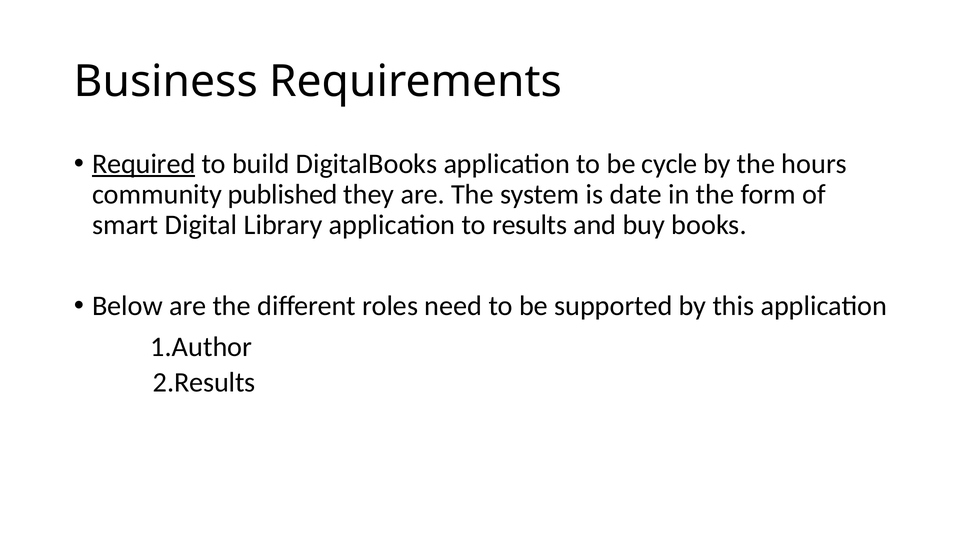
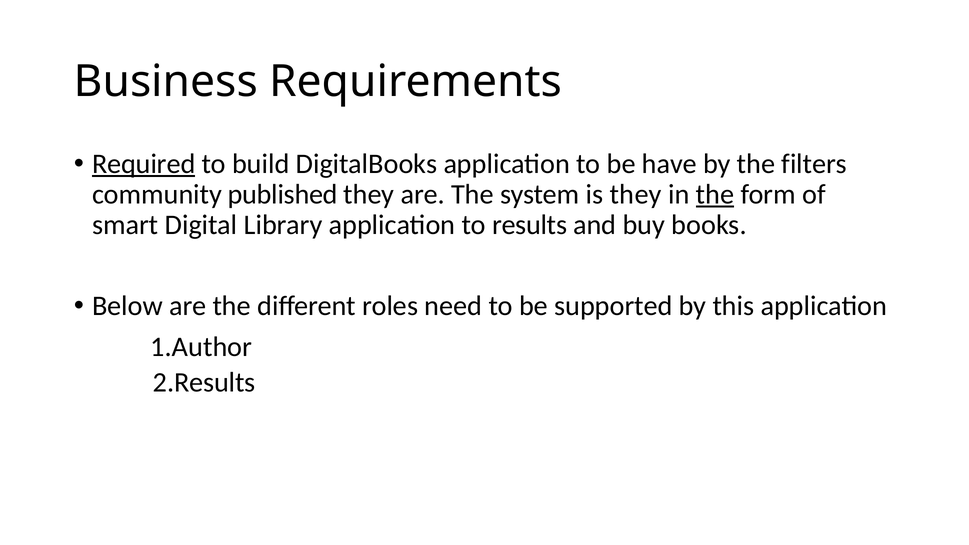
cycle: cycle -> have
hours: hours -> filters
is date: date -> they
the at (715, 194) underline: none -> present
